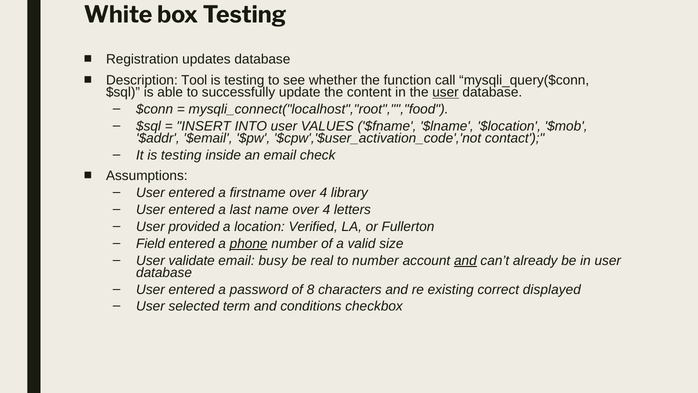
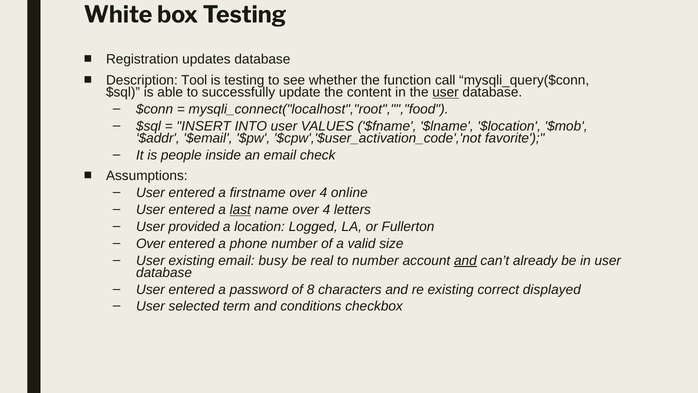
contact: contact -> favorite
It is testing: testing -> people
library: library -> online
last underline: none -> present
Verified: Verified -> Logged
Field at (151, 243): Field -> Over
phone underline: present -> none
User validate: validate -> existing
